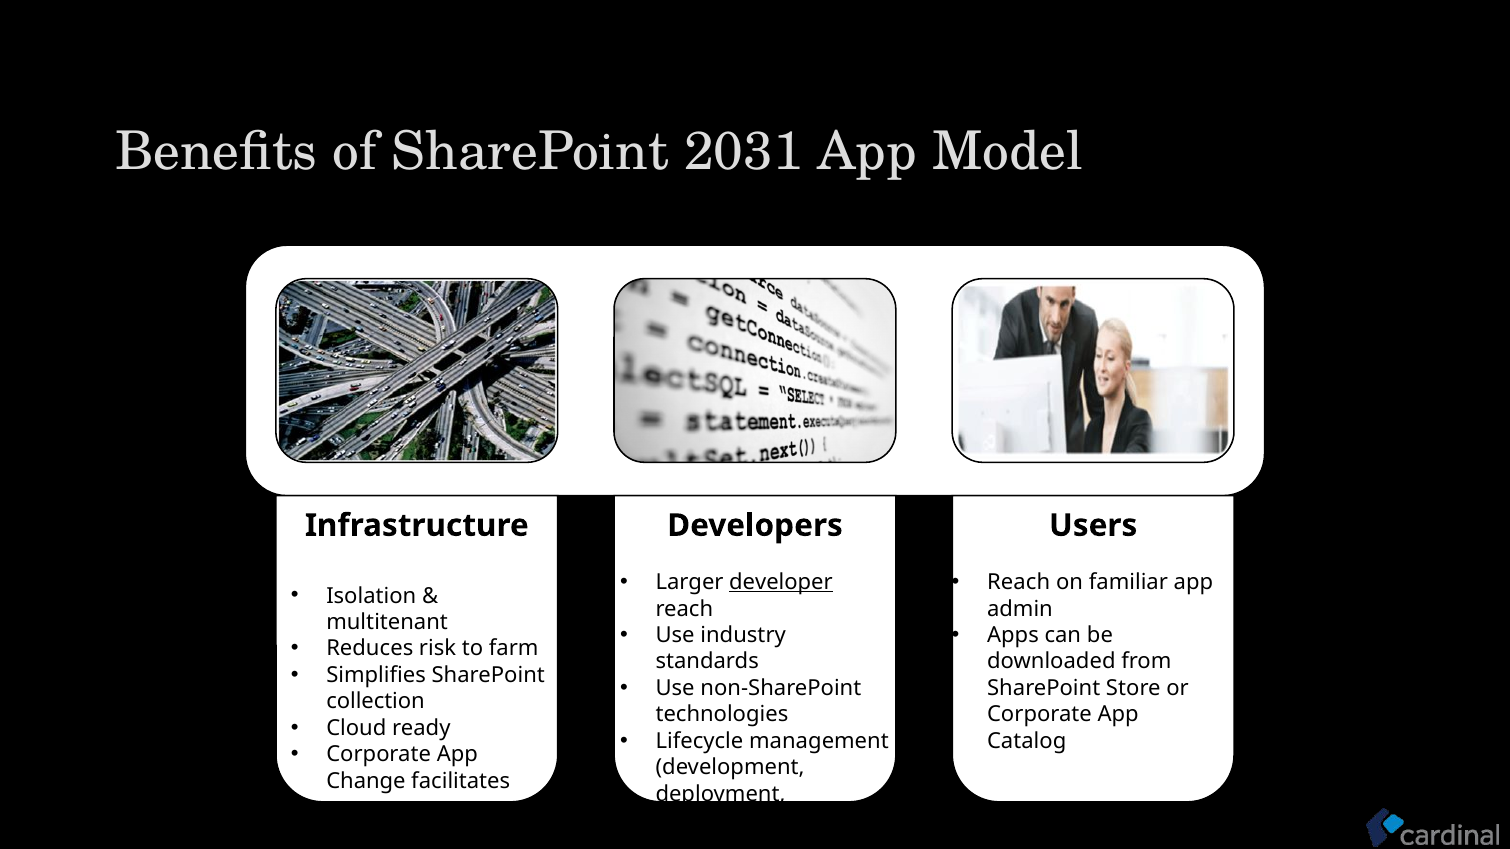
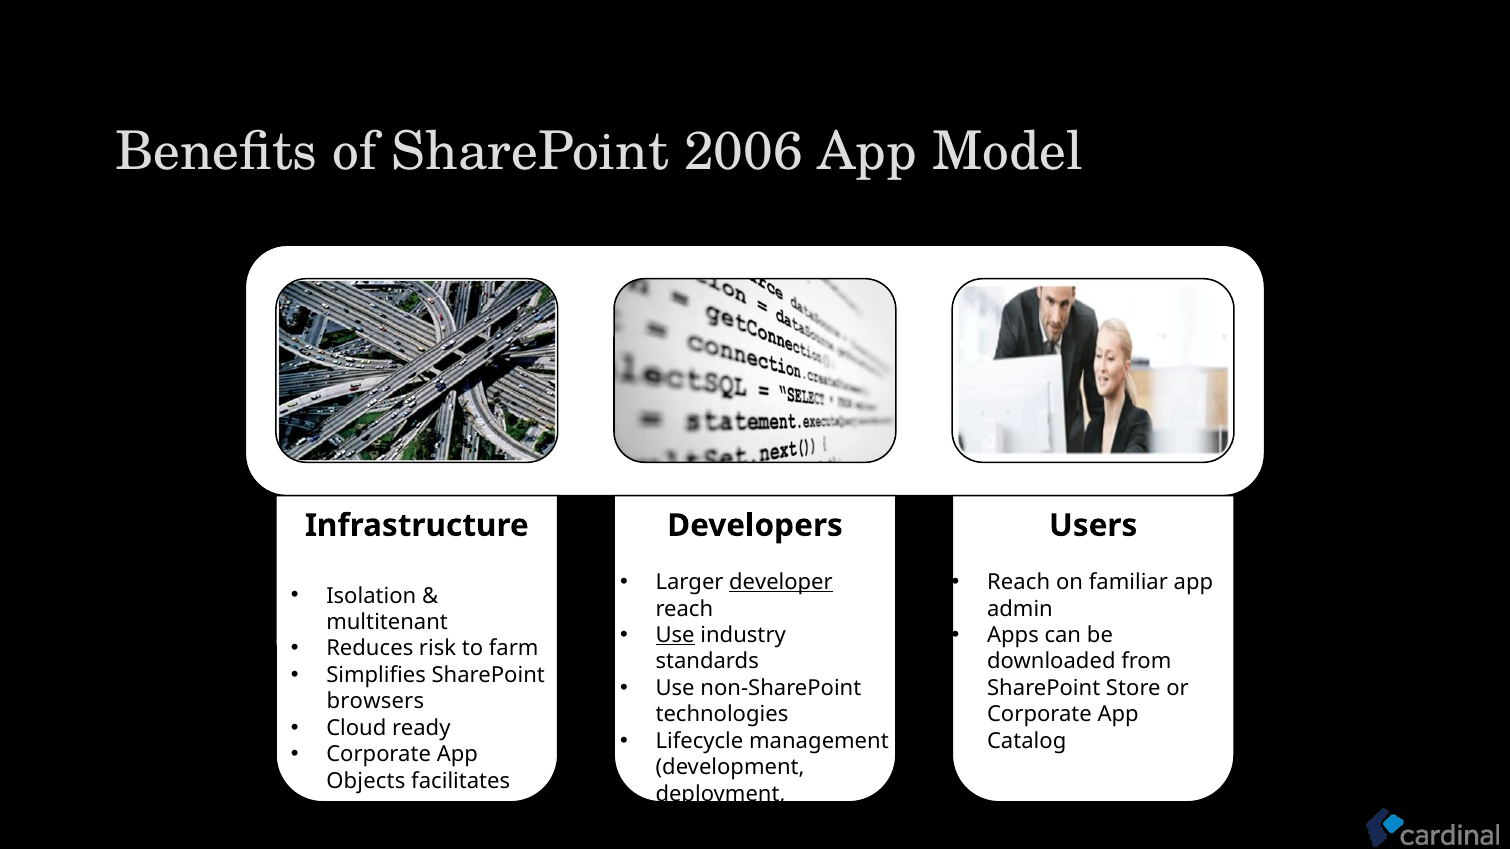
2031: 2031 -> 2006
Use at (675, 635) underline: none -> present
collection: collection -> browsers
Change: Change -> Objects
